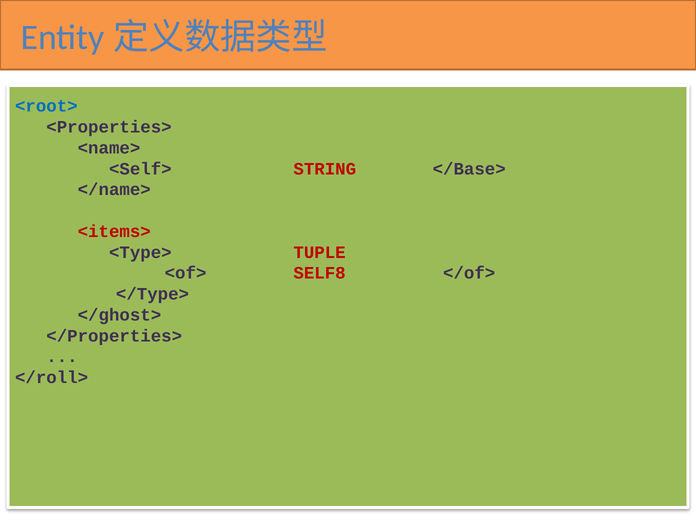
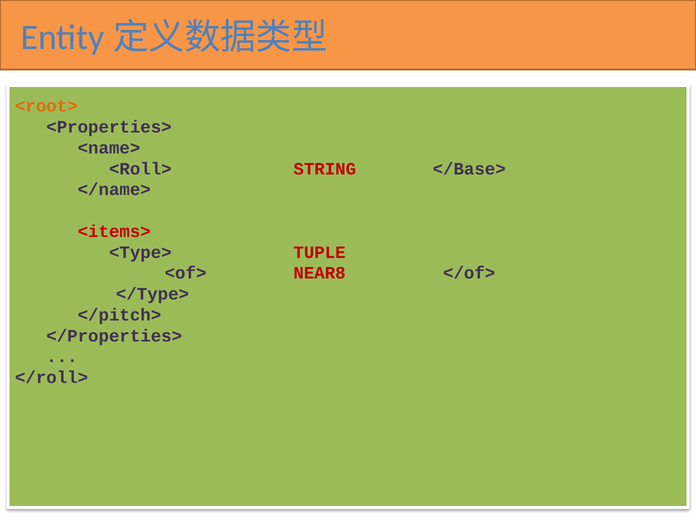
<root> colour: blue -> orange
<Self>: <Self> -> <Roll>
SELF8: SELF8 -> NEAR8
</ghost>: </ghost> -> </pitch>
